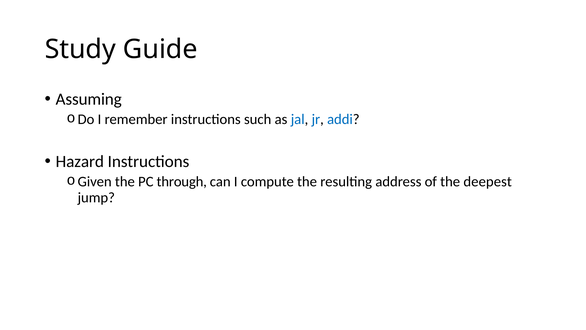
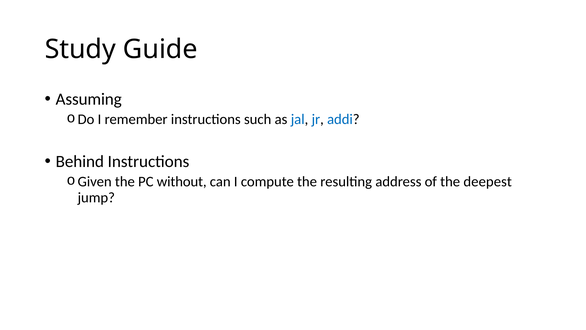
Hazard: Hazard -> Behind
through: through -> without
